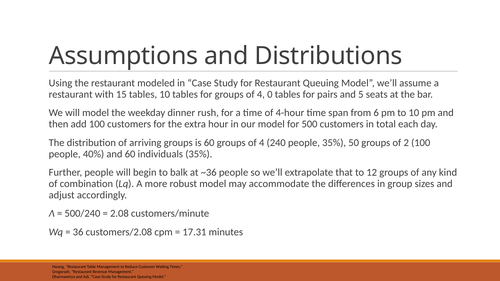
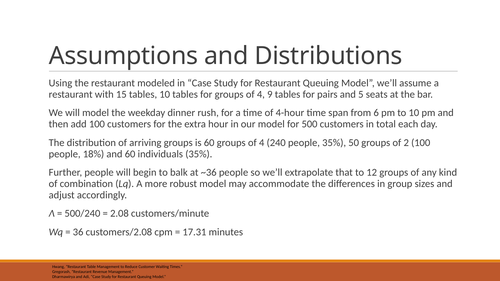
0: 0 -> 9
40%: 40% -> 18%
